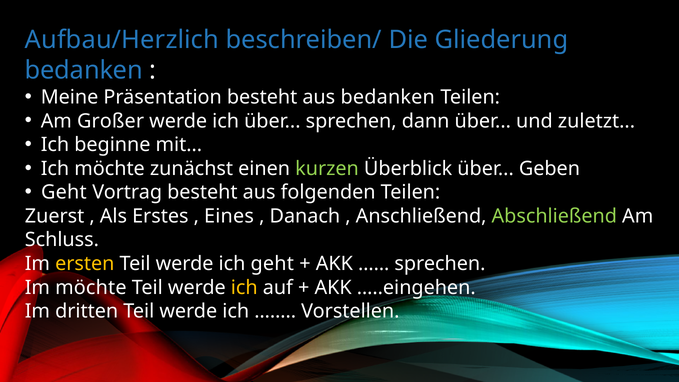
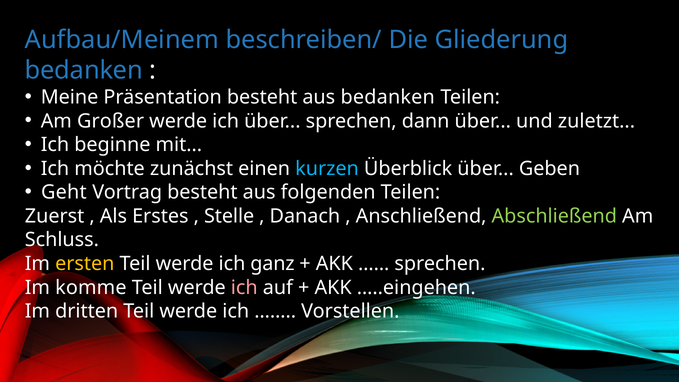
Aufbau/Herzlich: Aufbau/Herzlich -> Aufbau/Meinem
kurzen colour: light green -> light blue
Eines: Eines -> Stelle
ich geht: geht -> ganz
Im möchte: möchte -> komme
ich at (244, 287) colour: yellow -> pink
